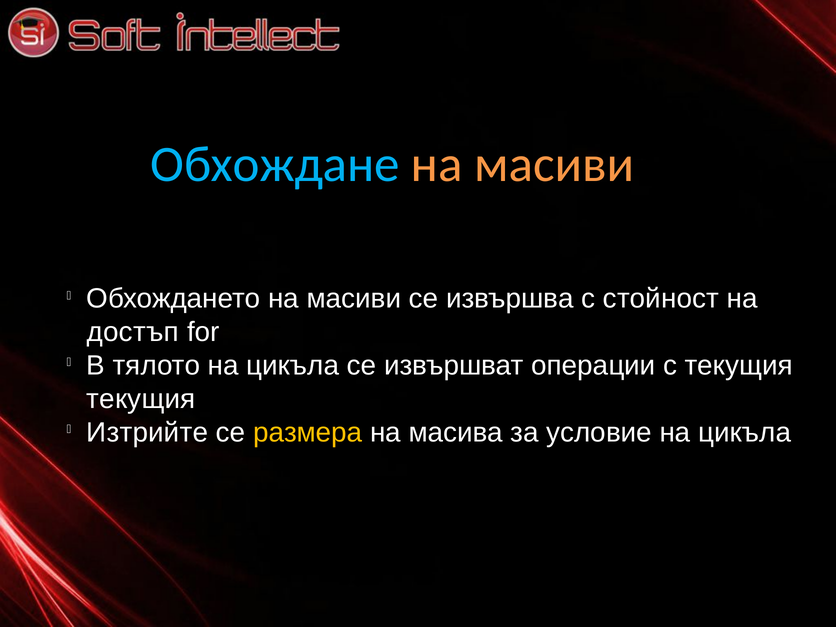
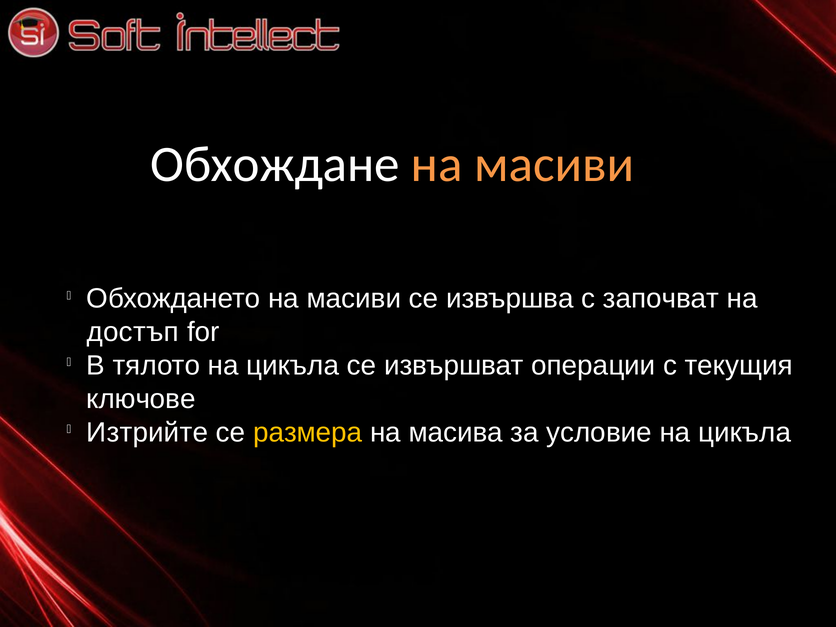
Обхождане colour: light blue -> white
стойност: стойност -> започват
текущия at (141, 399): текущия -> ключове
